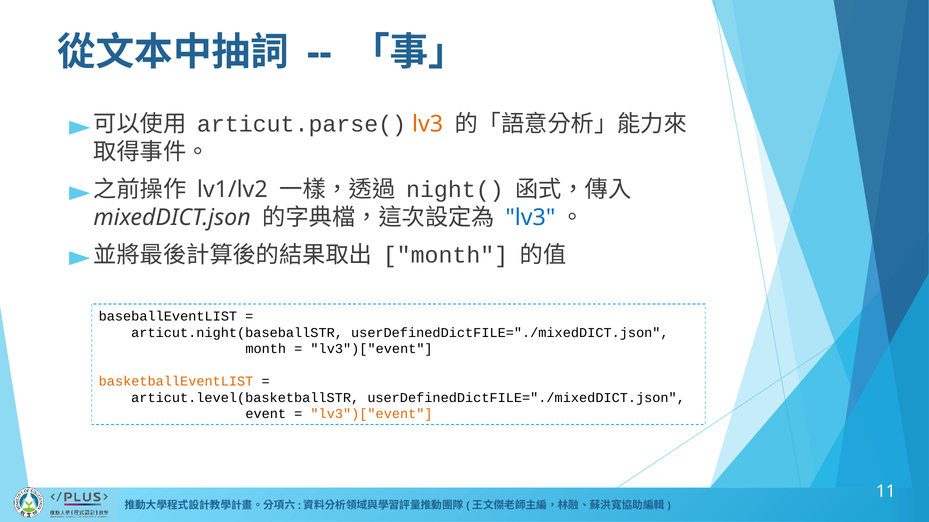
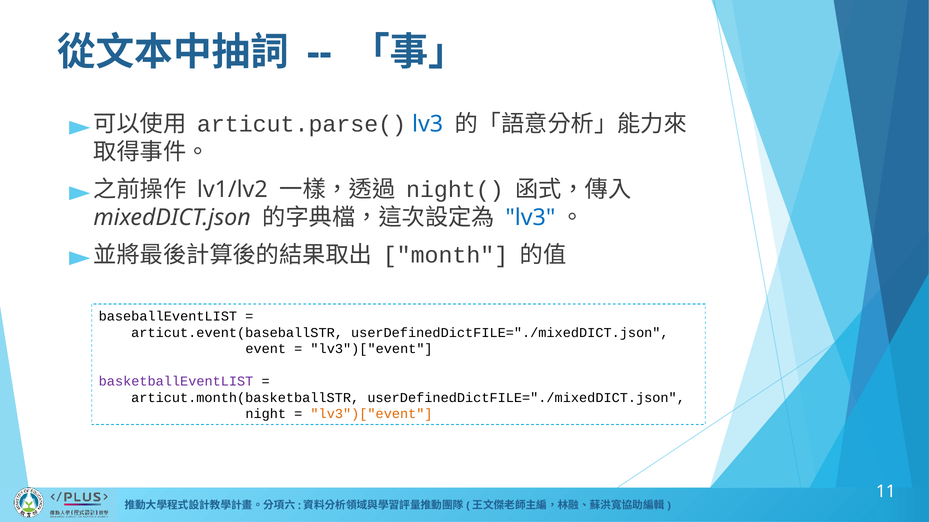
lv3 at (428, 124) colour: orange -> blue
articut.night(baseballSTR: articut.night(baseballSTR -> articut.event(baseballSTR
month at (266, 349): month -> event
basketballEventLIST colour: orange -> purple
articut.level(basketballSTR: articut.level(basketballSTR -> articut.month(basketballSTR
event: event -> night
